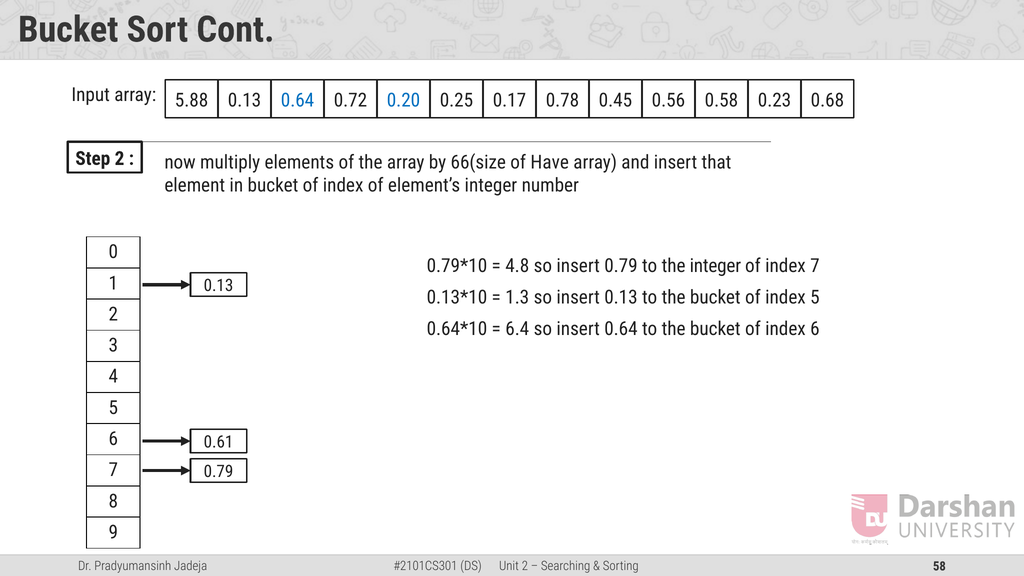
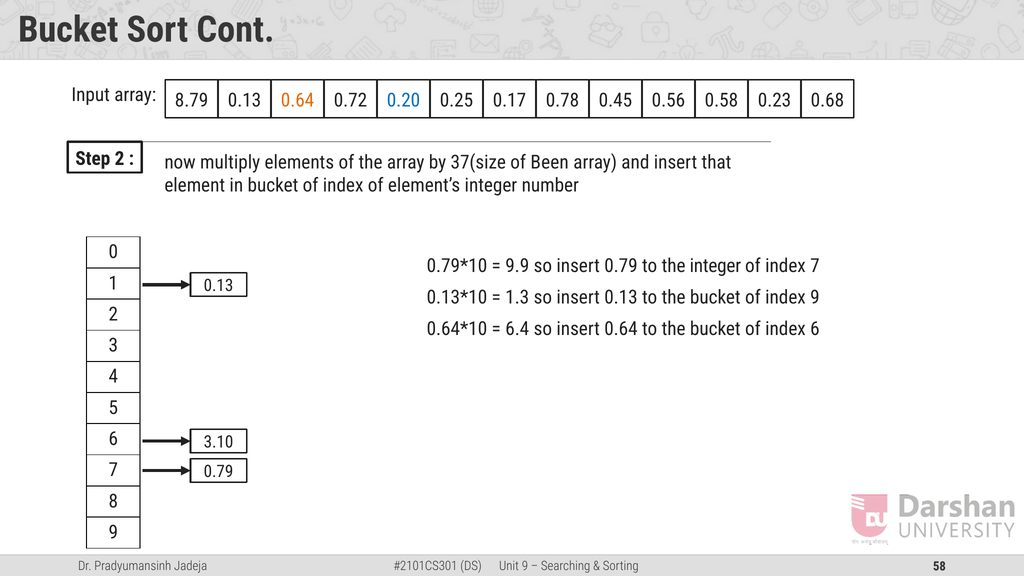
5.88: 5.88 -> 8.79
0.64 at (298, 100) colour: blue -> orange
66(size: 66(size -> 37(size
Have: Have -> Been
4.8: 4.8 -> 9.9
index 5: 5 -> 9
0.61: 0.61 -> 3.10
2 at (525, 566): 2 -> 9
